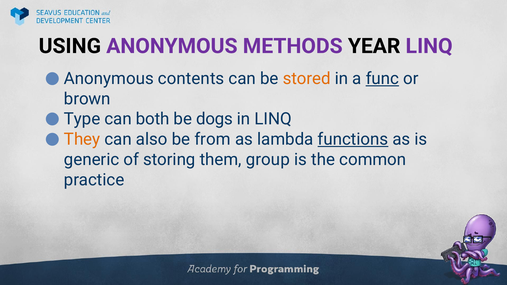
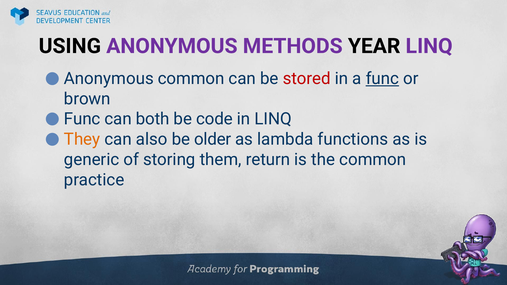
Anonymous contents: contents -> common
stored colour: orange -> red
Type at (82, 119): Type -> Func
dogs: dogs -> code
from: from -> older
functions underline: present -> none
group: group -> return
